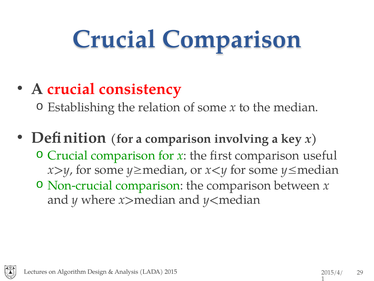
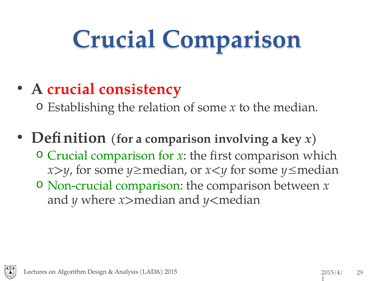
useful: useful -> which
